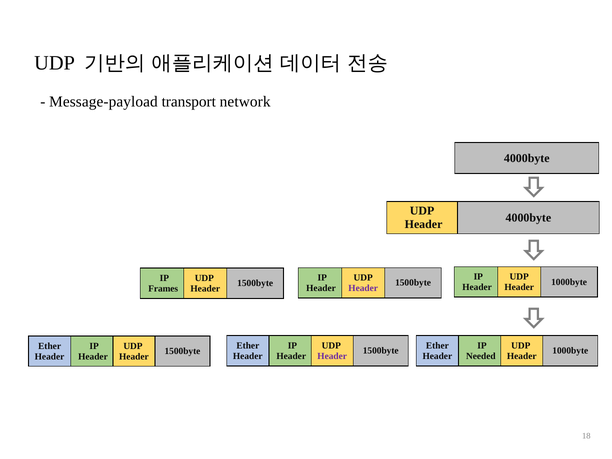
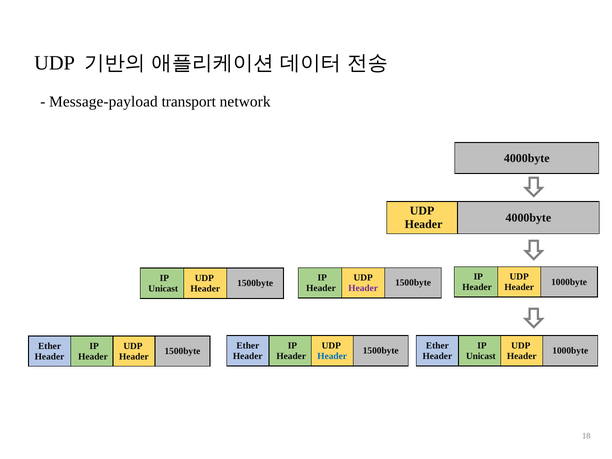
Frames at (163, 289): Frames -> Unicast
Header at (332, 356) colour: purple -> blue
Needed at (481, 356): Needed -> Unicast
